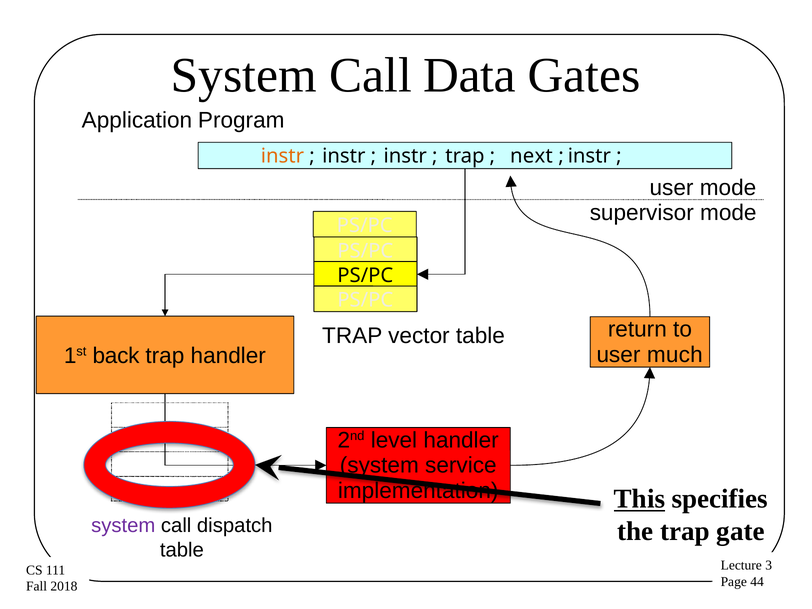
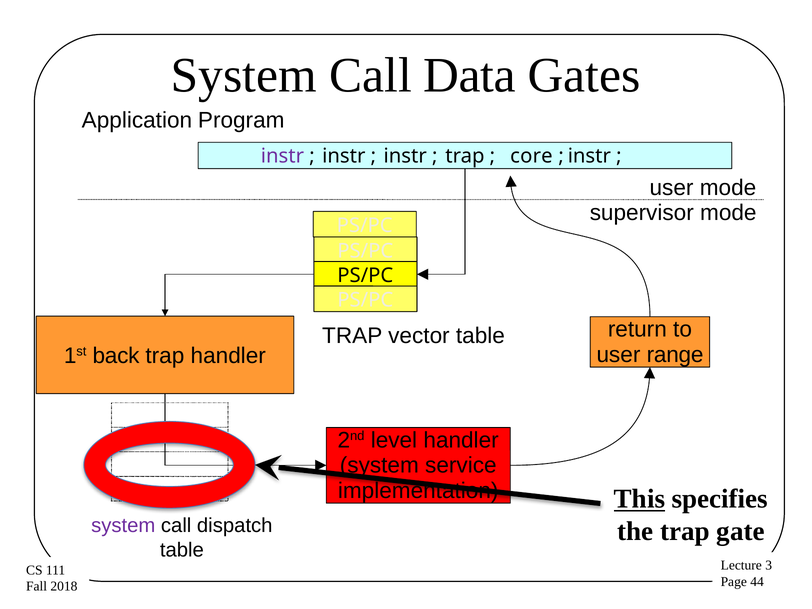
instr at (282, 156) colour: orange -> purple
next: next -> core
much: much -> range
